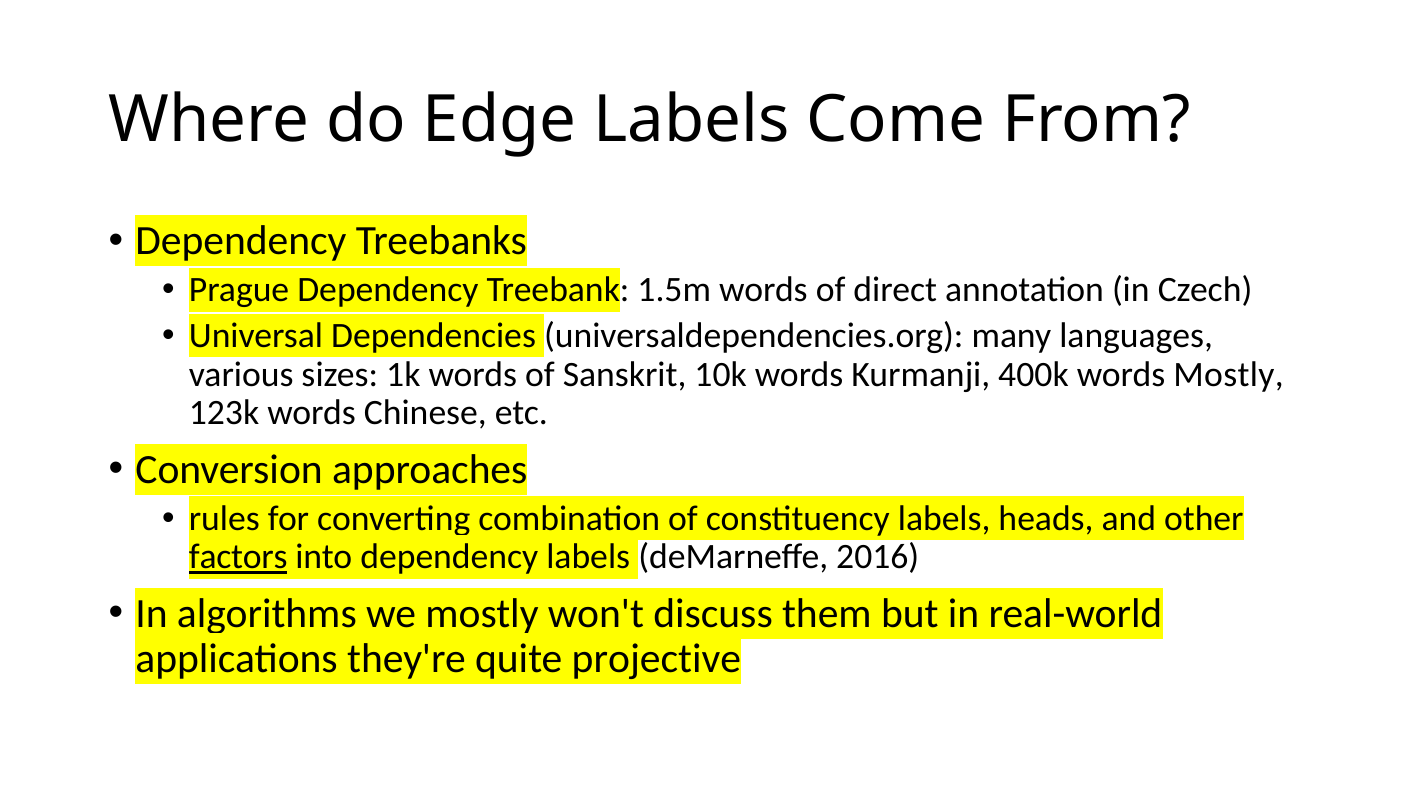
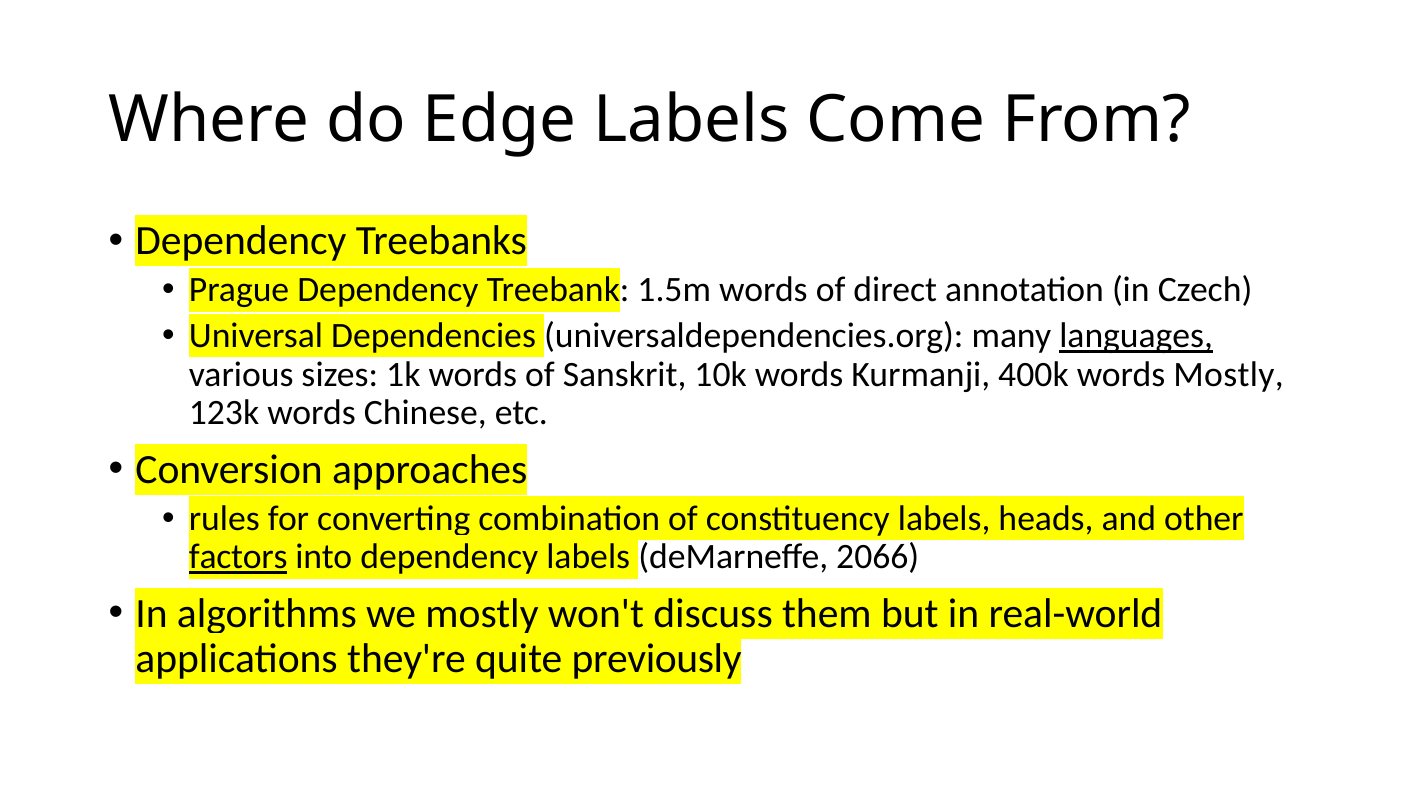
languages underline: none -> present
2016: 2016 -> 2066
projective: projective -> previously
